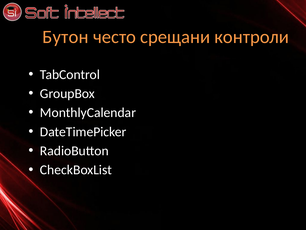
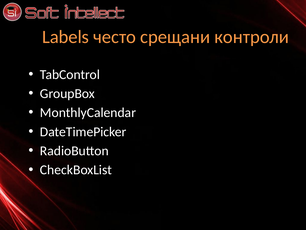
Бутон: Бутон -> Labels
